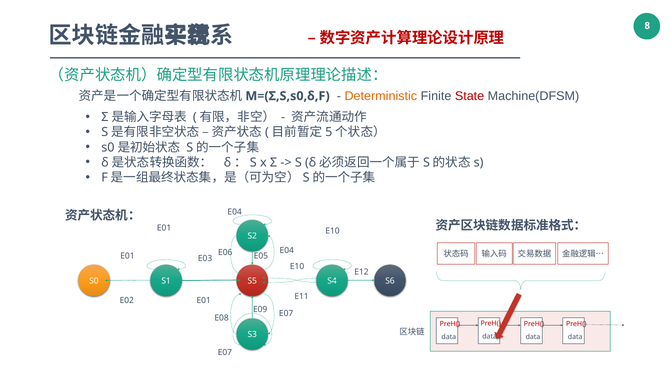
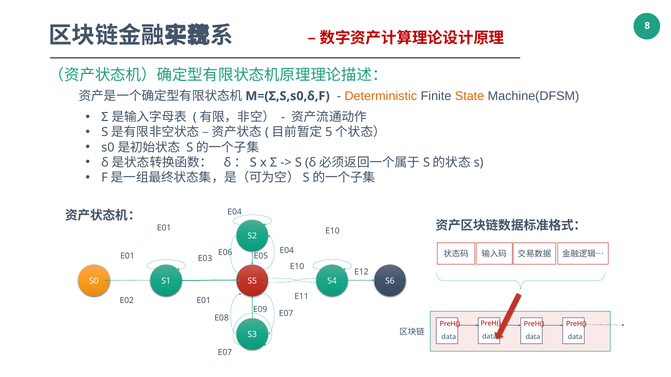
State colour: red -> orange
